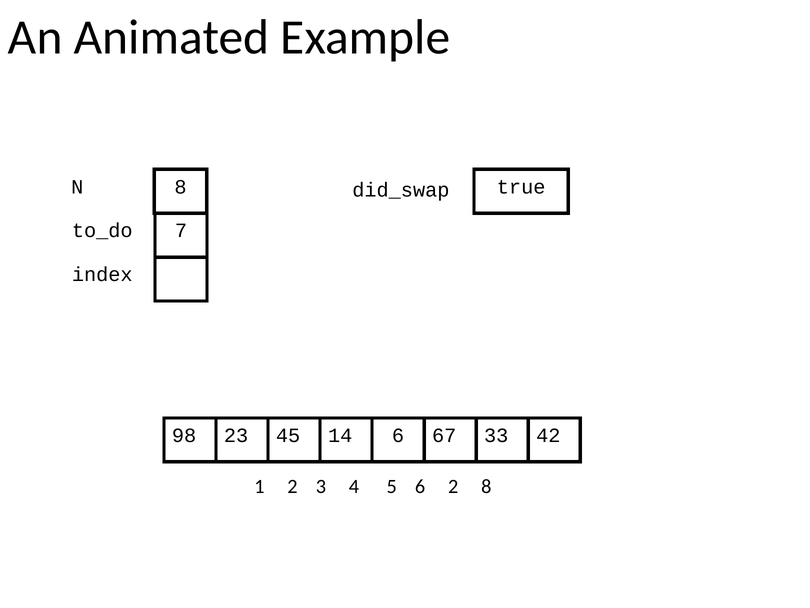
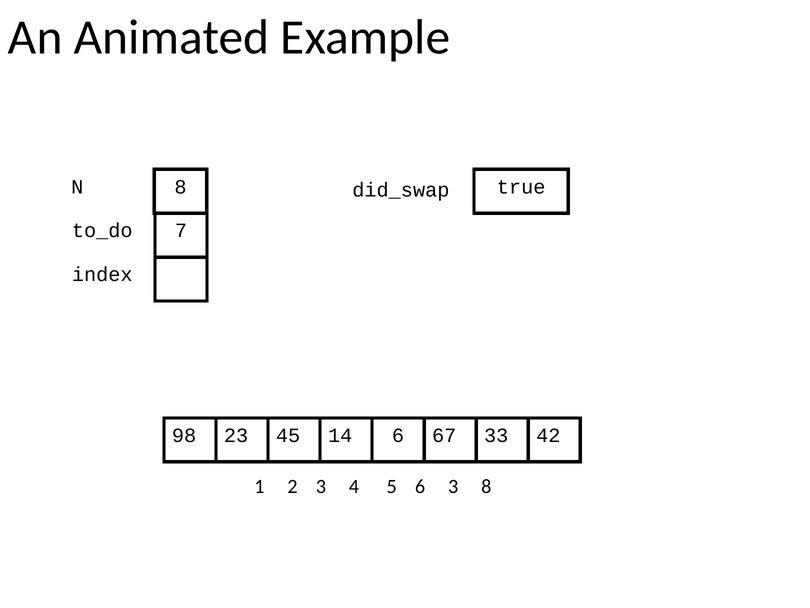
6 2: 2 -> 3
